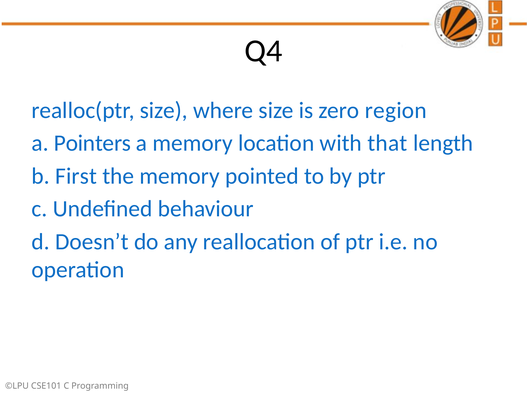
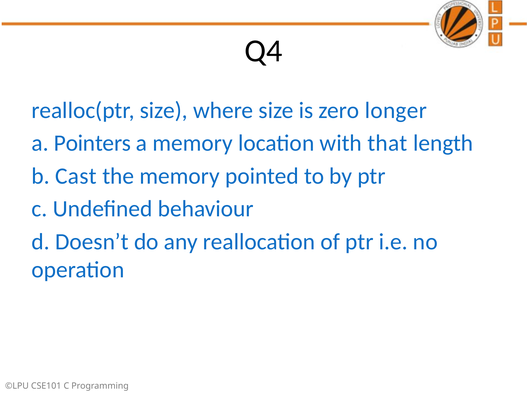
region: region -> longer
First: First -> Cast
